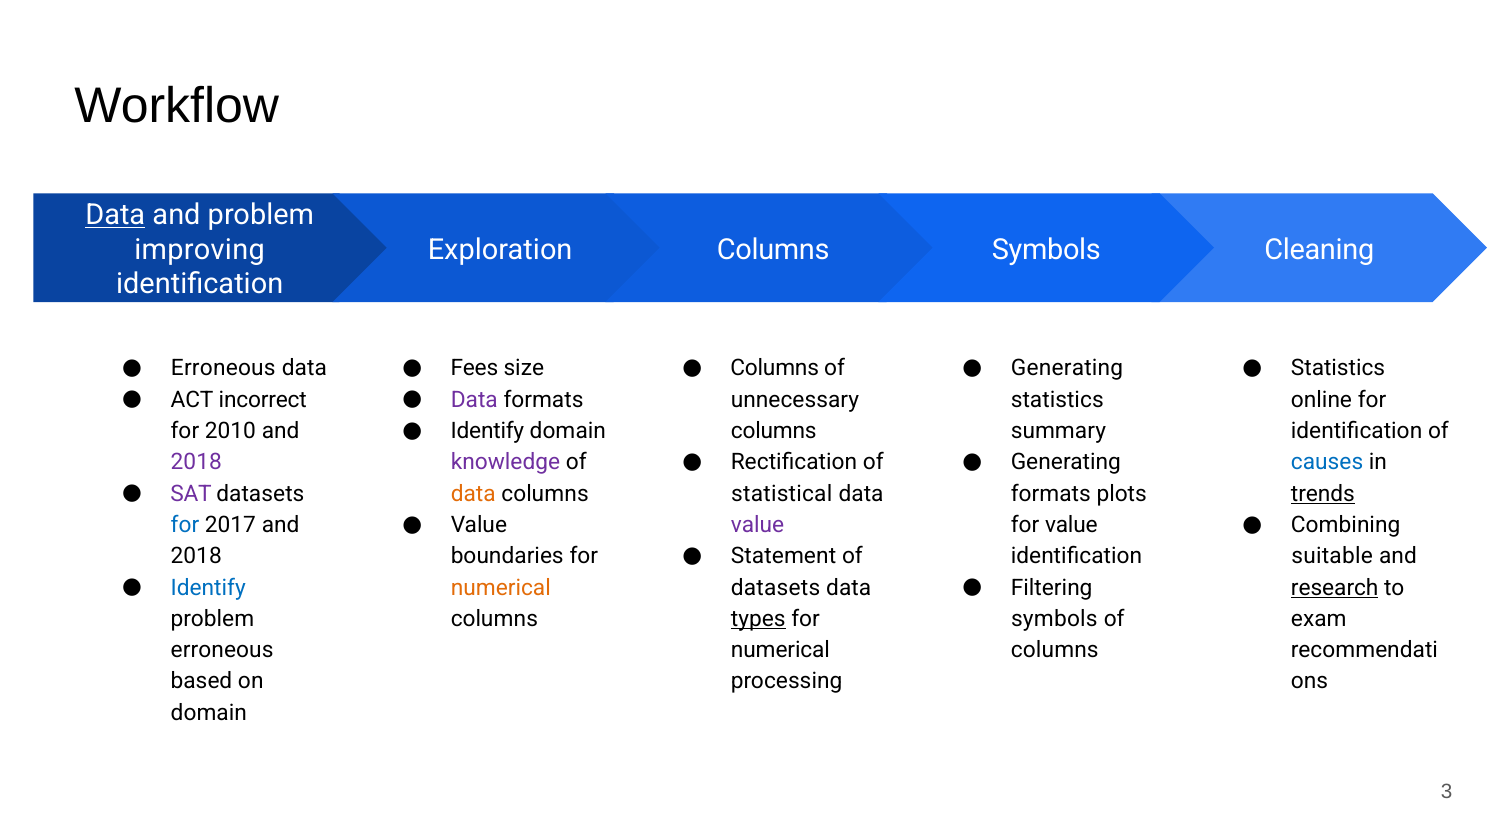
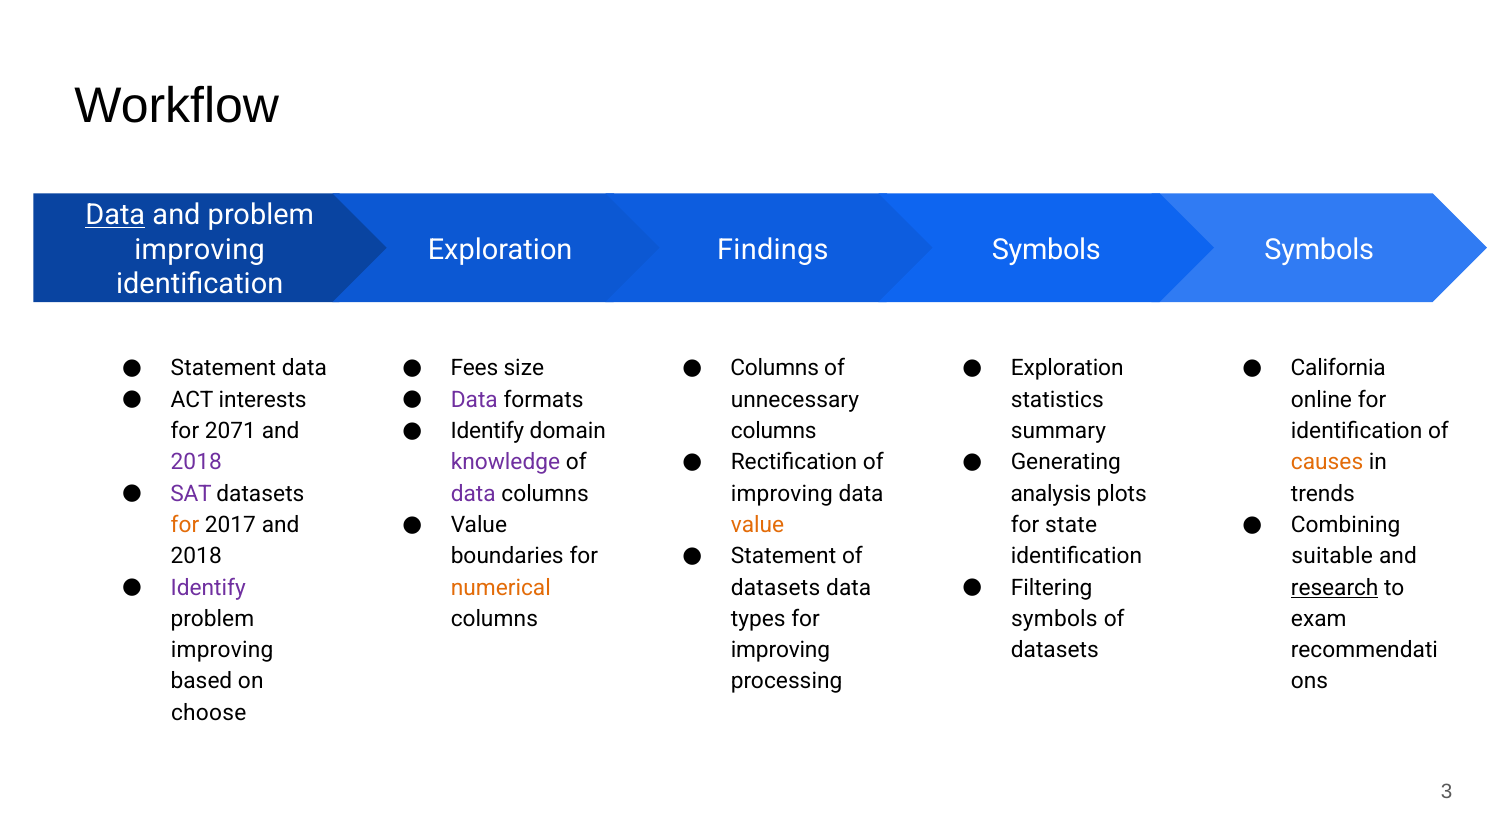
Columns at (773, 250): Columns -> Findings
Cleaning at (1319, 250): Cleaning -> Symbols
Erroneous at (223, 369): Erroneous -> Statement
Generating at (1067, 369): Generating -> Exploration
Statistics at (1338, 369): Statistics -> California
incorrect: incorrect -> interests
2010: 2010 -> 2071
causes colour: blue -> orange
data at (473, 494) colour: orange -> purple
statistical at (782, 494): statistical -> improving
formats at (1051, 494): formats -> analysis
trends underline: present -> none
for at (185, 525) colour: blue -> orange
value at (758, 525) colour: purple -> orange
for value: value -> state
Identify at (208, 588) colour: blue -> purple
types underline: present -> none
erroneous at (222, 651): erroneous -> improving
numerical at (780, 651): numerical -> improving
columns at (1055, 651): columns -> datasets
domain at (209, 713): domain -> choose
